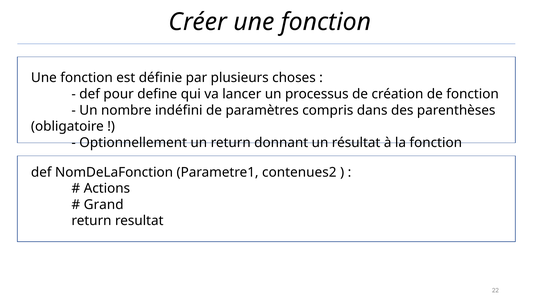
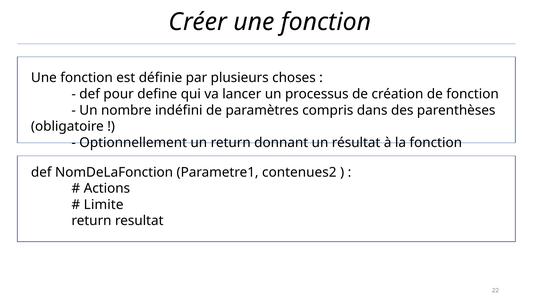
Grand: Grand -> Limite
